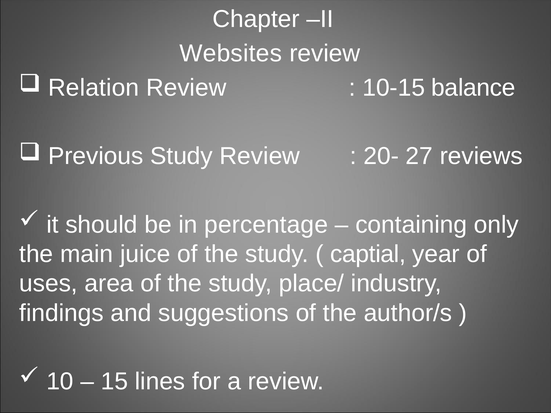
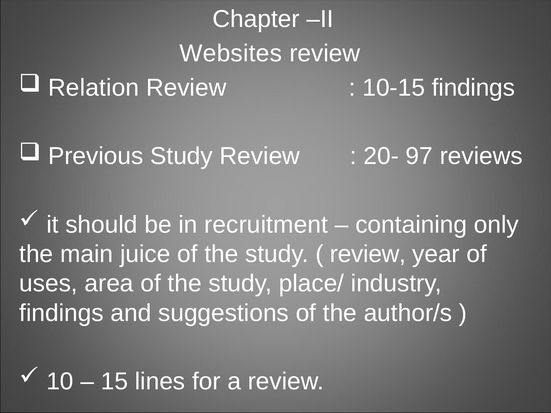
10-15 balance: balance -> findings
27: 27 -> 97
percentage: percentage -> recruitment
captial at (368, 254): captial -> review
